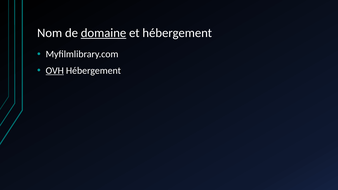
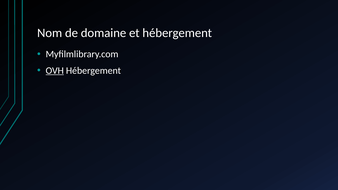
domaine underline: present -> none
